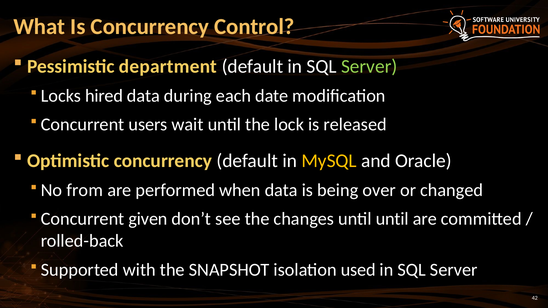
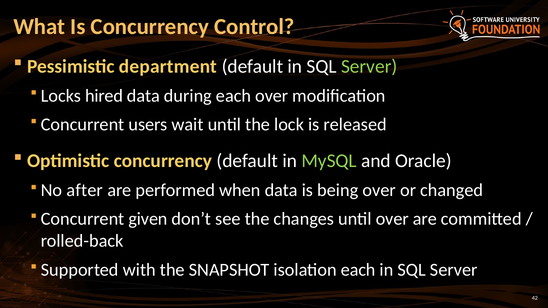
each date: date -> over
MySQL colour: yellow -> light green
from: from -> after
until until: until -> over
isolation used: used -> each
